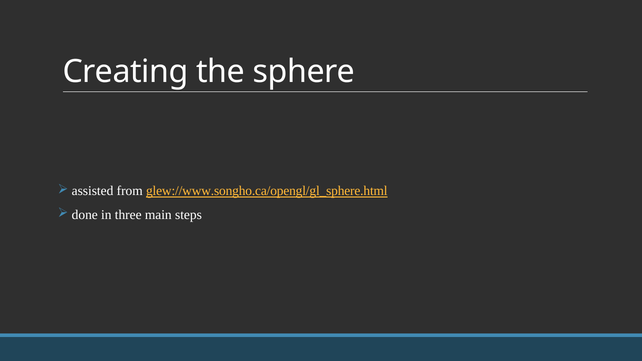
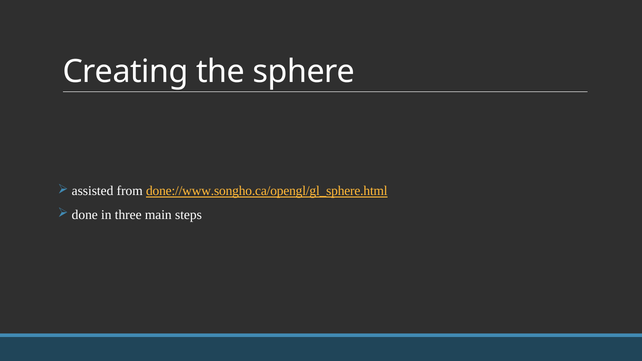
glew://www.songho.ca/opengl/gl_sphere.html: glew://www.songho.ca/opengl/gl_sphere.html -> done://www.songho.ca/opengl/gl_sphere.html
